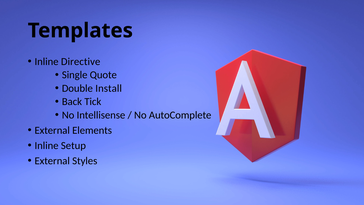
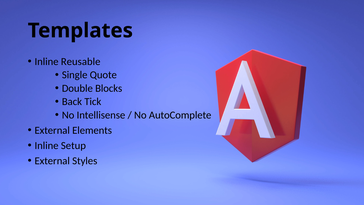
Directive: Directive -> Reusable
Install: Install -> Blocks
